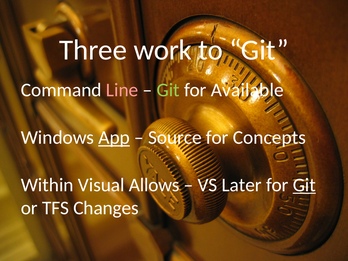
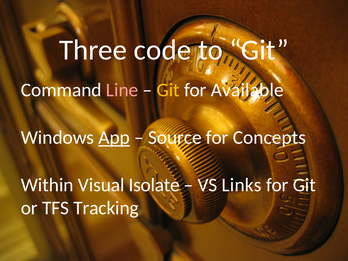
work: work -> code
Git at (168, 90) colour: light green -> yellow
Allows: Allows -> Isolate
Later: Later -> Links
Git at (304, 185) underline: present -> none
Changes: Changes -> Tracking
